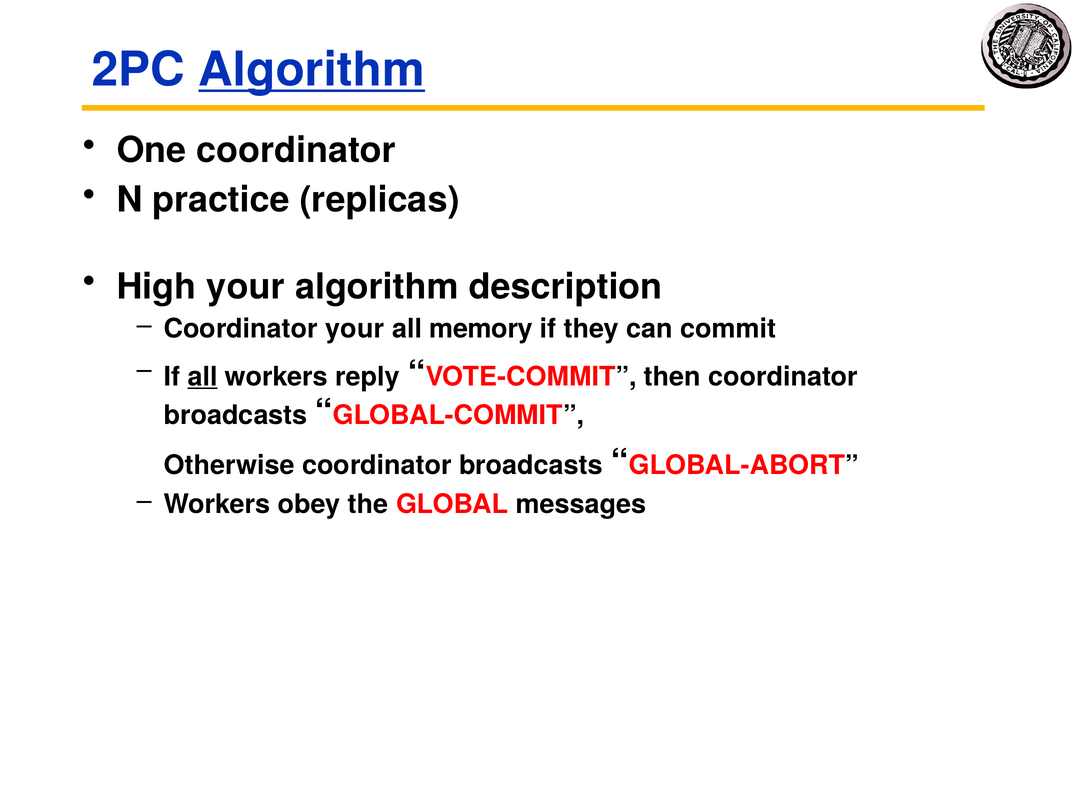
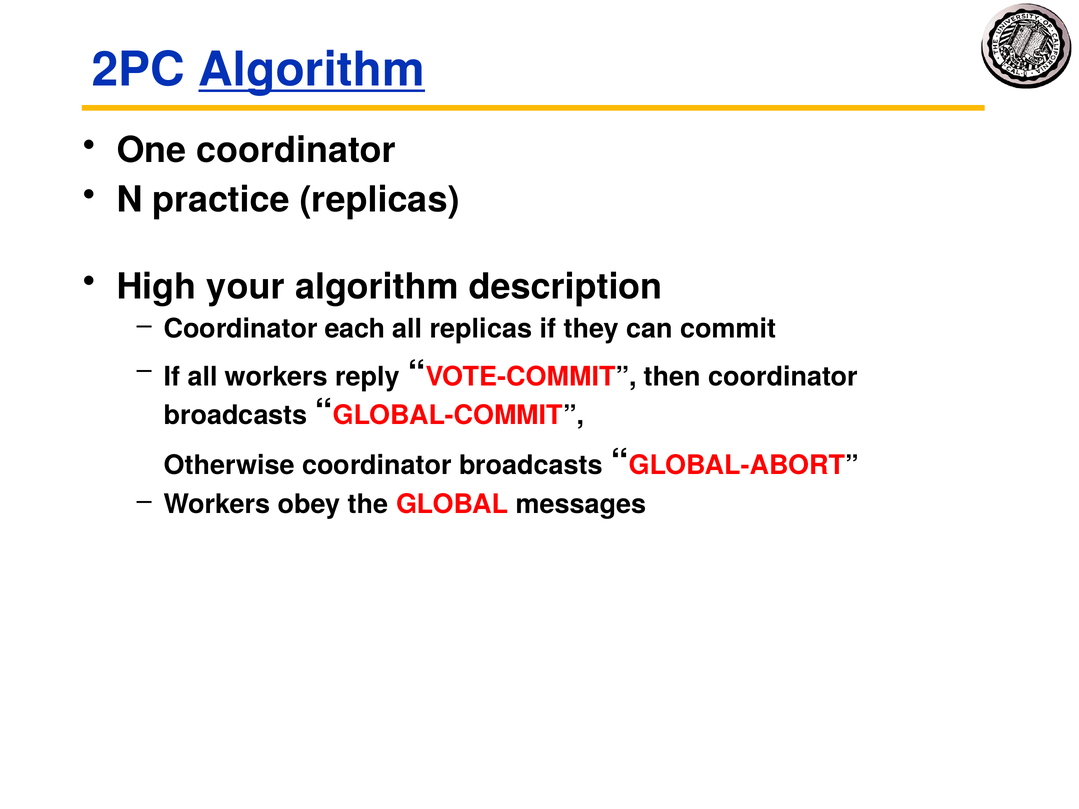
Coordinator your: your -> each
all memory: memory -> replicas
all at (203, 377) underline: present -> none
